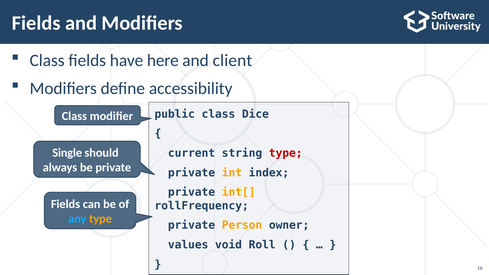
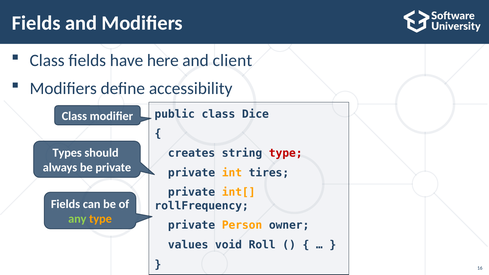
Single: Single -> Types
current: current -> creates
index: index -> tires
any colour: light blue -> light green
